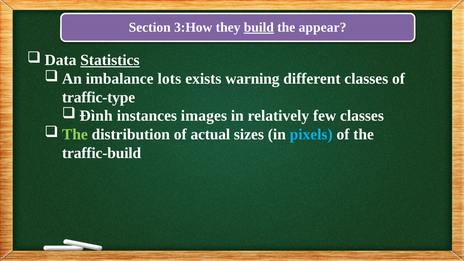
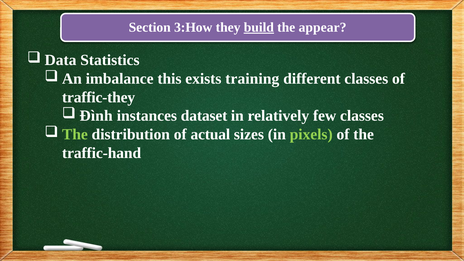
Statistics underline: present -> none
lots: lots -> this
warning: warning -> training
traffic-type: traffic-type -> traffic-they
images: images -> dataset
pixels colour: light blue -> light green
traffic-build: traffic-build -> traffic-hand
